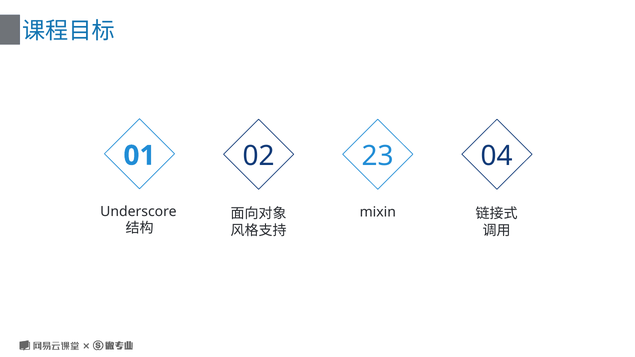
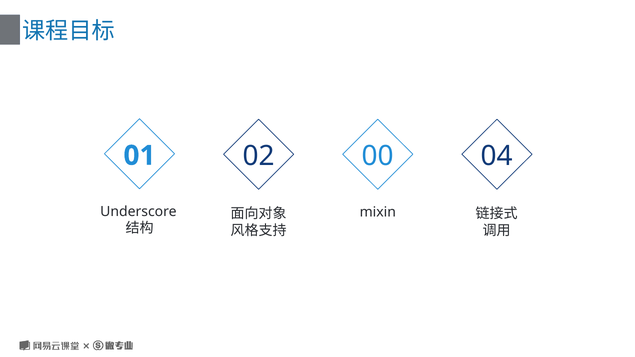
23: 23 -> 00
